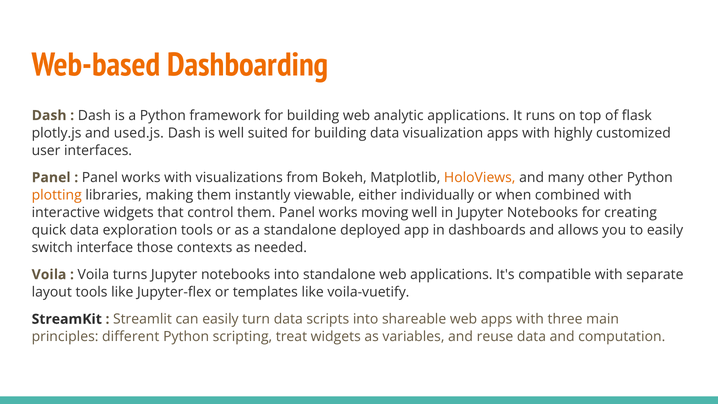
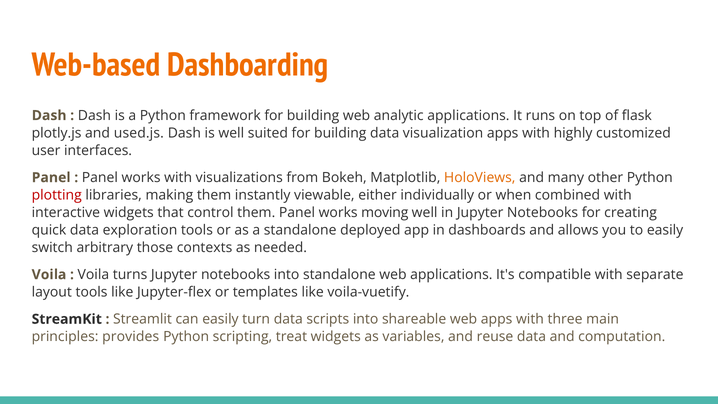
plotting colour: orange -> red
interface: interface -> arbitrary
different: different -> provides
